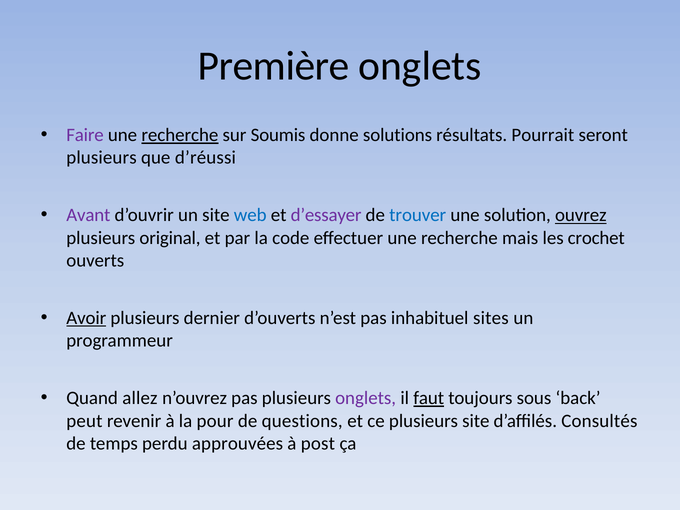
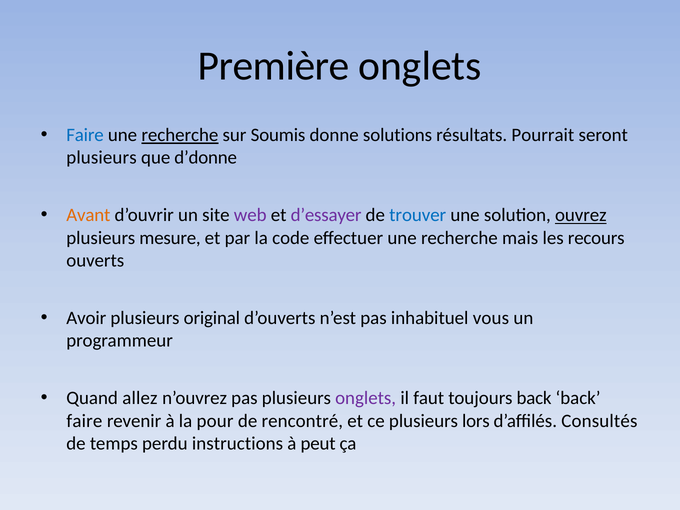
Faire at (85, 135) colour: purple -> blue
d’réussi: d’réussi -> d’donne
Avant colour: purple -> orange
web colour: blue -> purple
original: original -> mesure
crochet: crochet -> recours
Avoir underline: present -> none
dernier: dernier -> original
sites: sites -> vous
faut underline: present -> none
toujours sous: sous -> back
peut at (84, 421): peut -> faire
questions: questions -> rencontré
plusieurs site: site -> lors
approuvées: approuvées -> instructions
post: post -> peut
